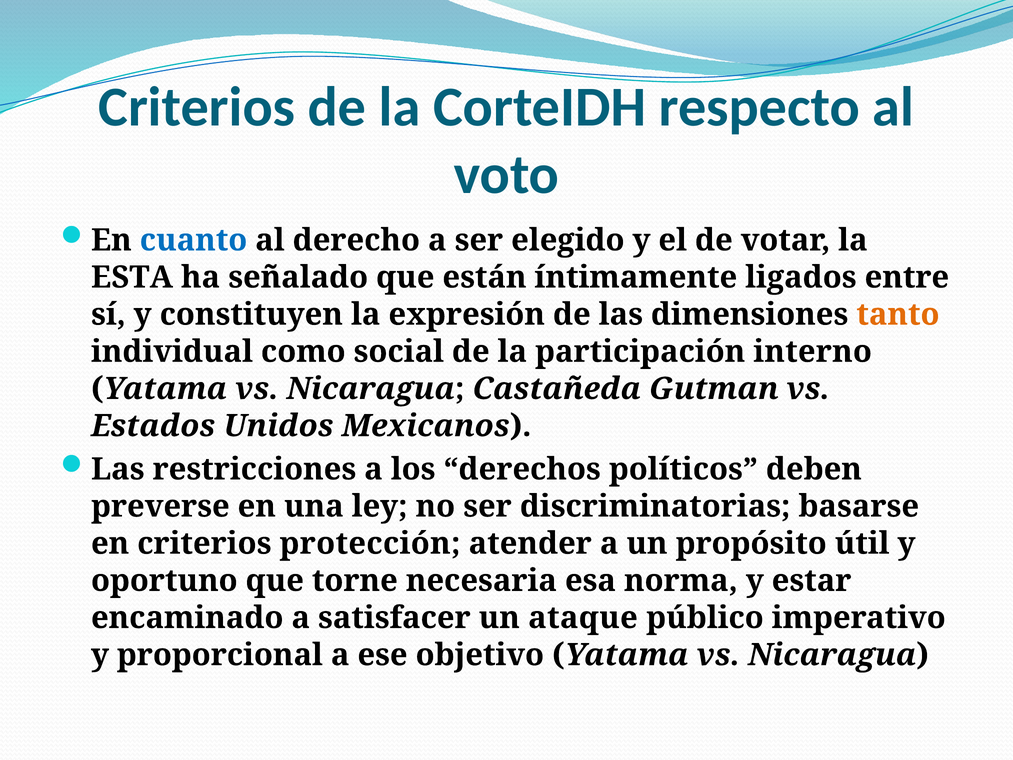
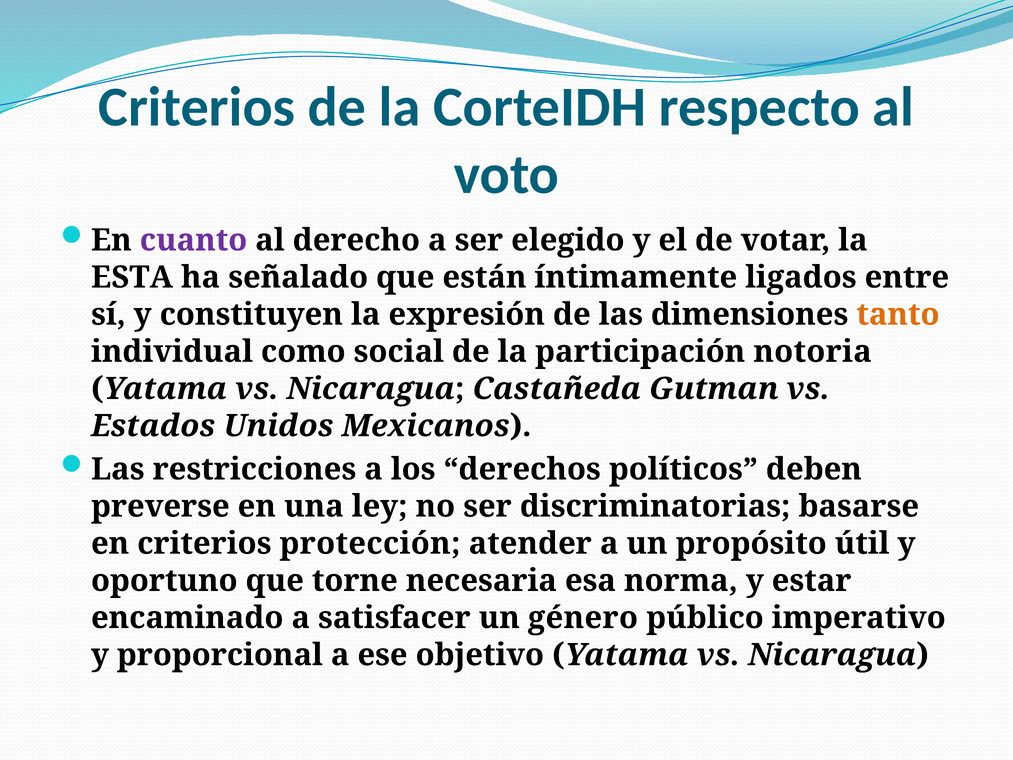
cuanto colour: blue -> purple
interno: interno -> notoria
ataque: ataque -> género
